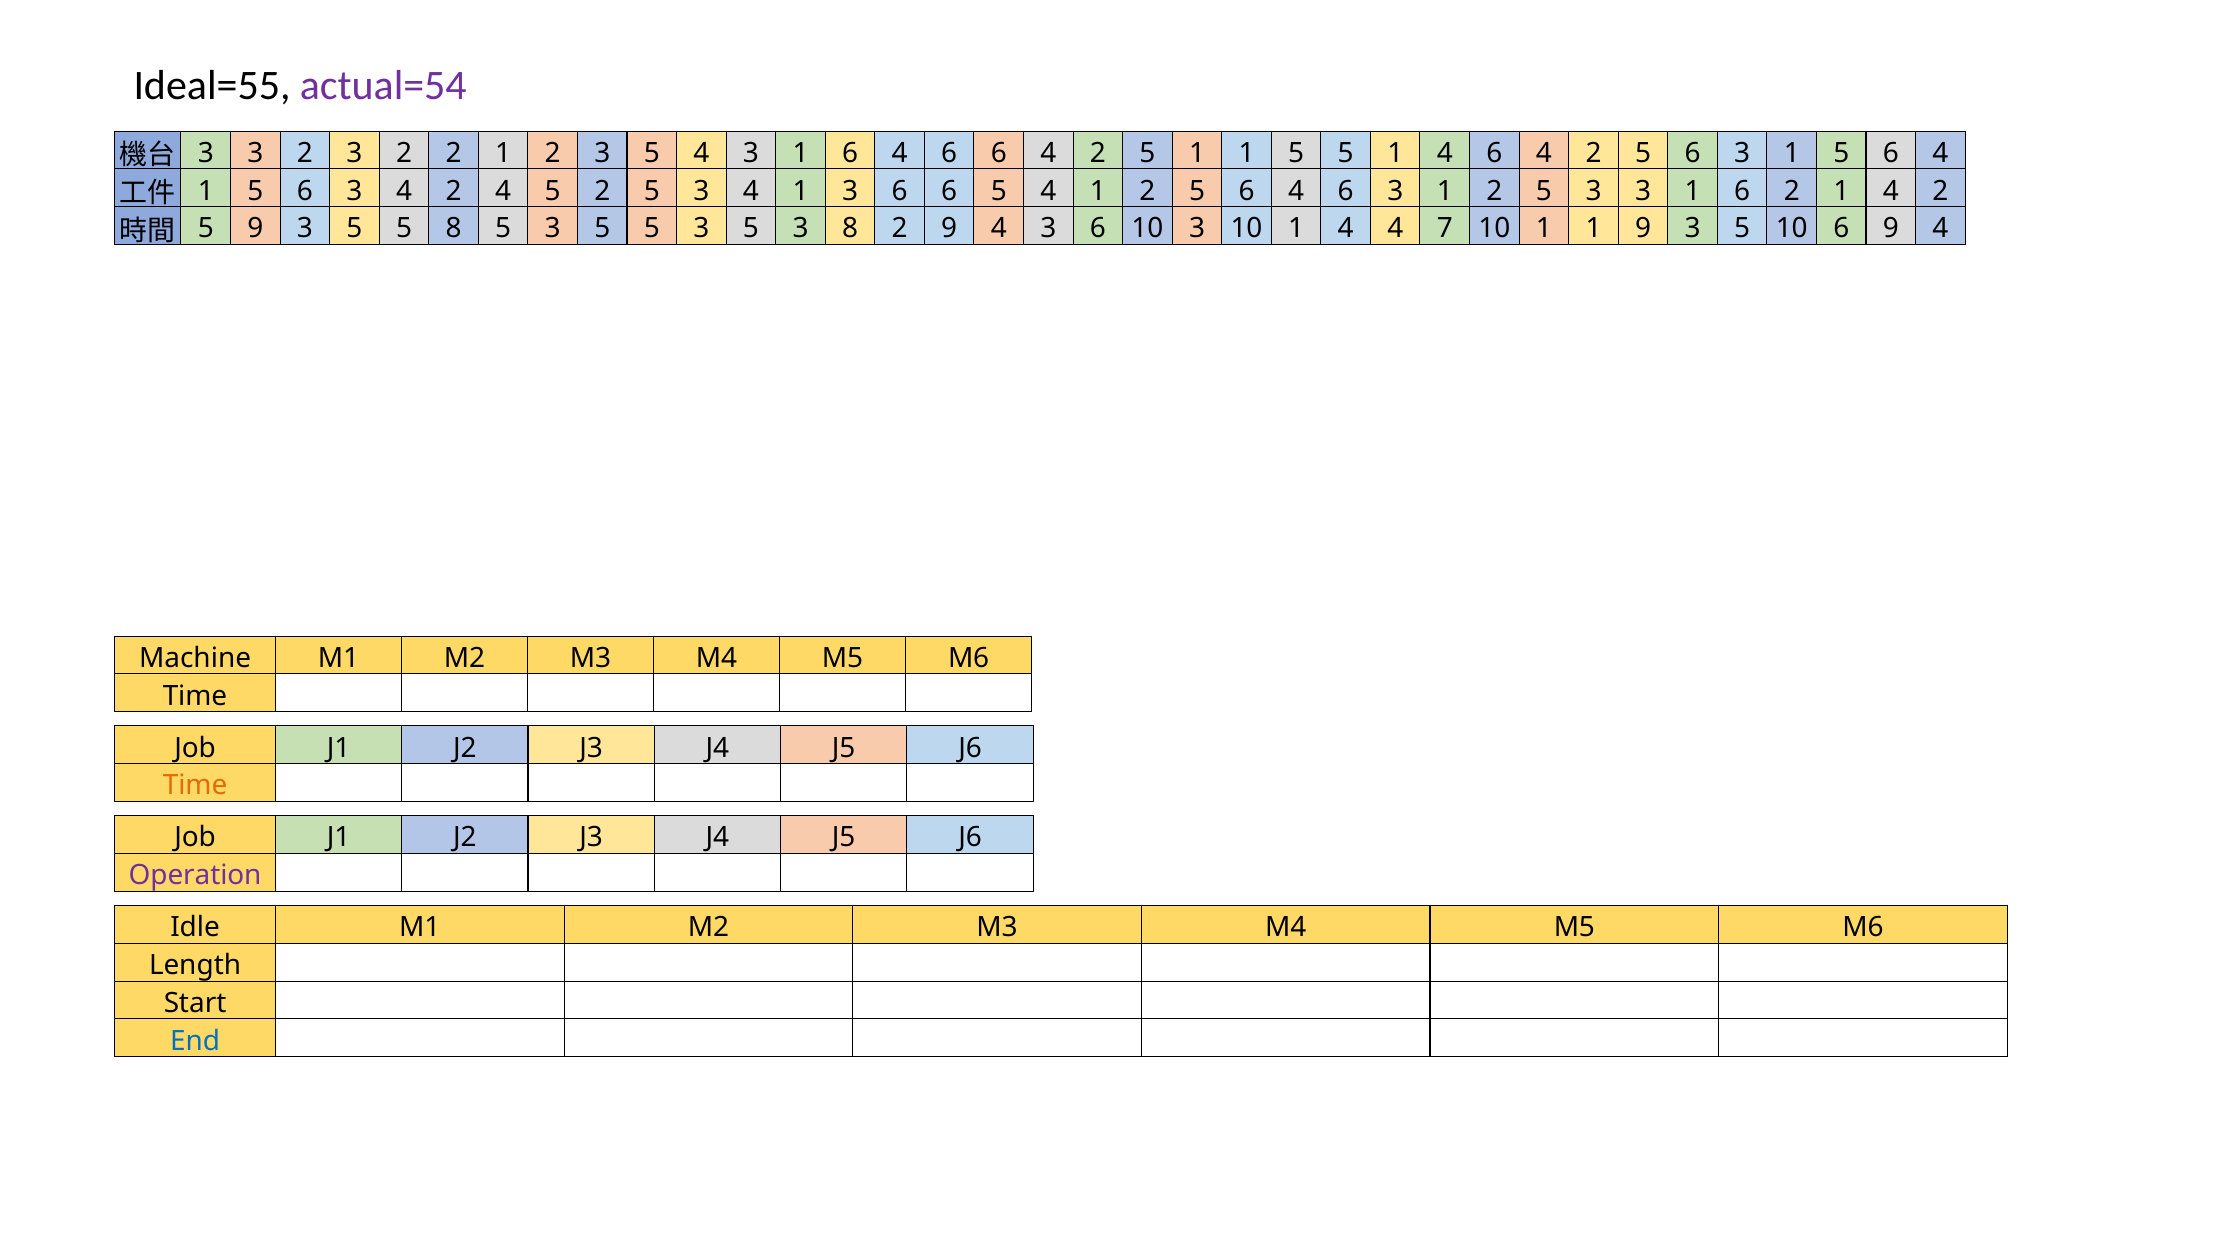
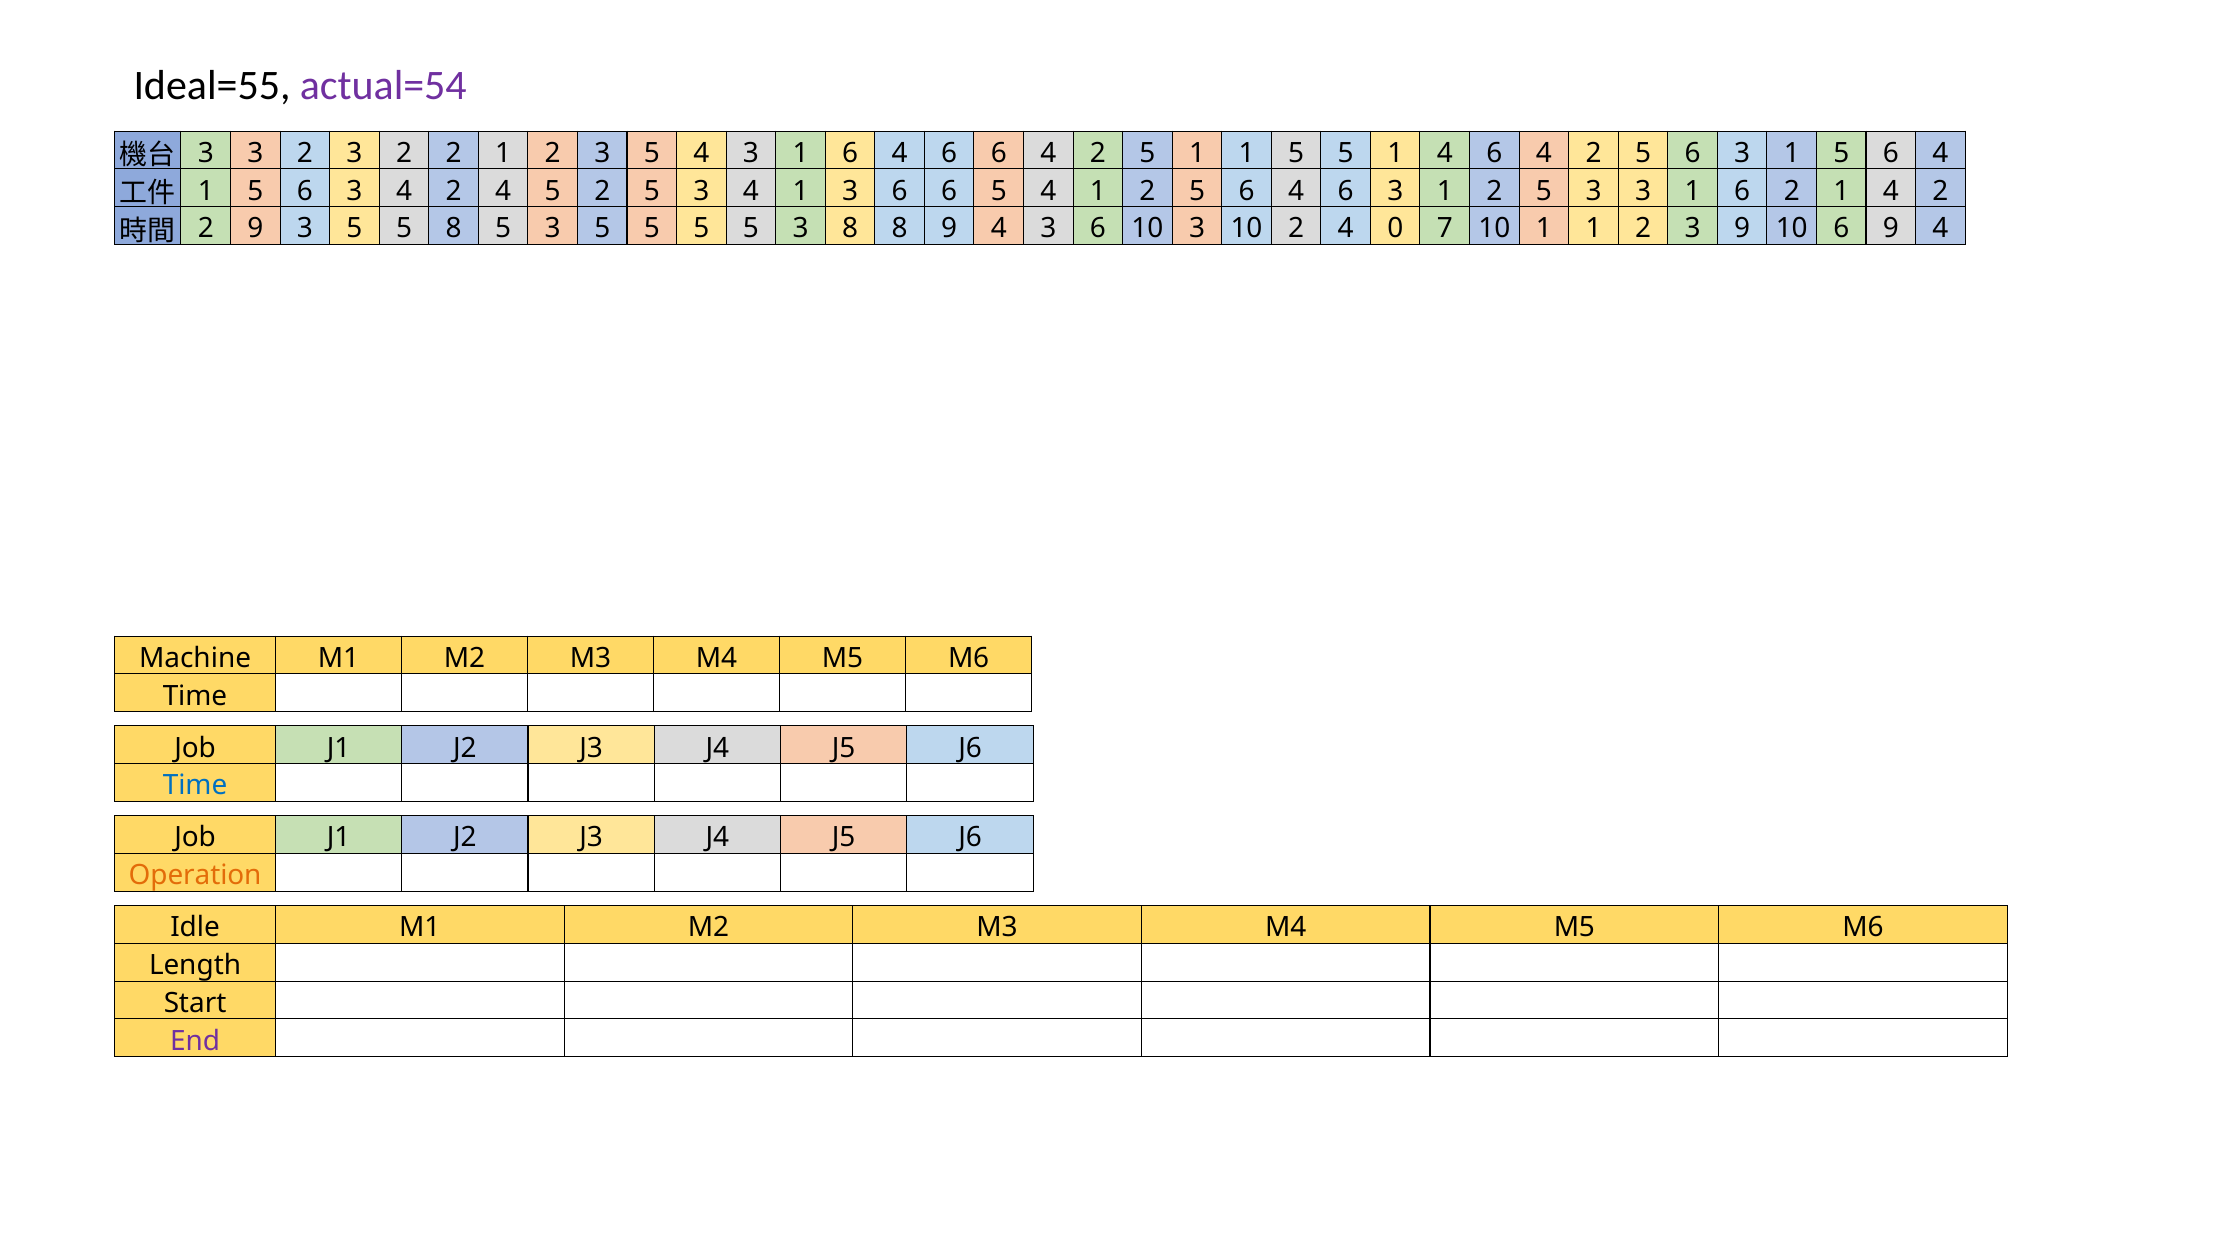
5 at (206, 229): 5 -> 2
3 5 5 3: 3 -> 5
8 2: 2 -> 8
3 10 1: 1 -> 2
4 4: 4 -> 0
1 1 9: 9 -> 2
5 at (1742, 229): 5 -> 9
Time at (195, 786) colour: orange -> blue
Operation colour: purple -> orange
End colour: blue -> purple
